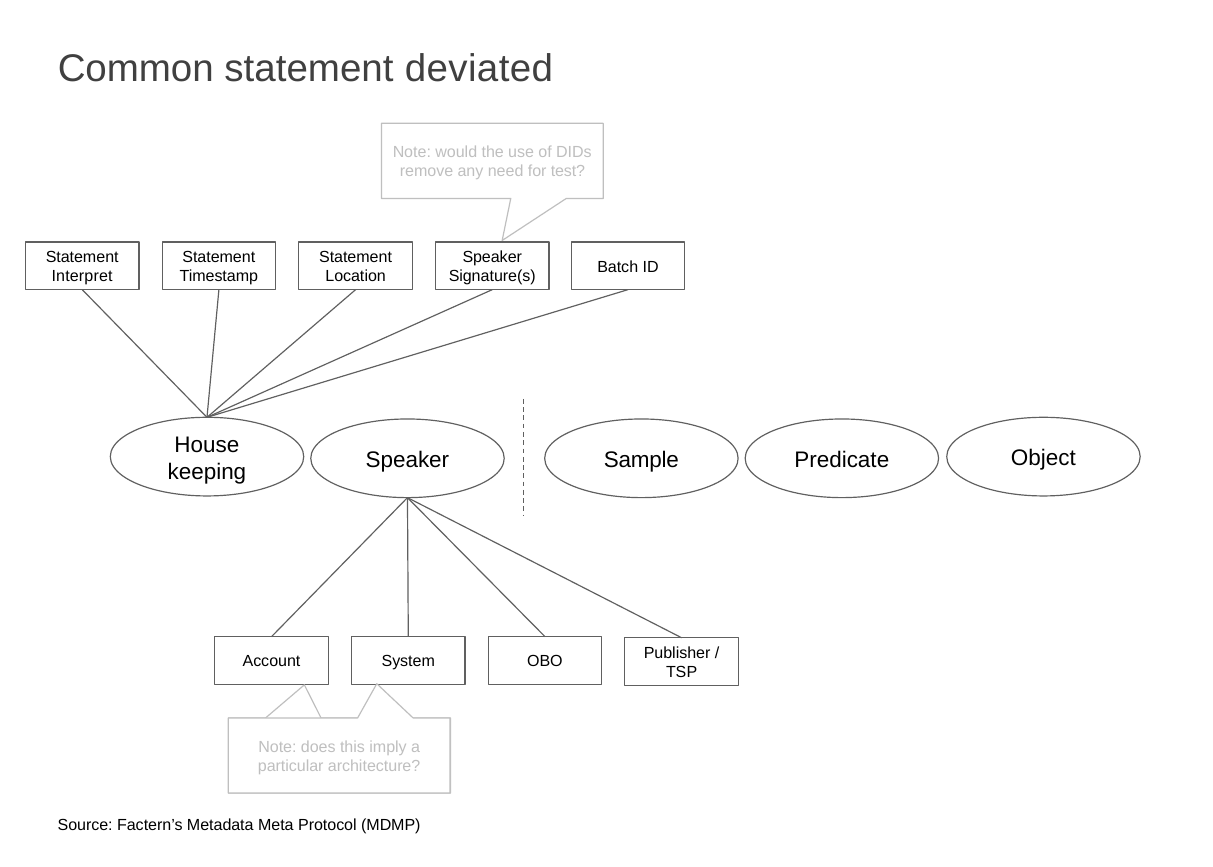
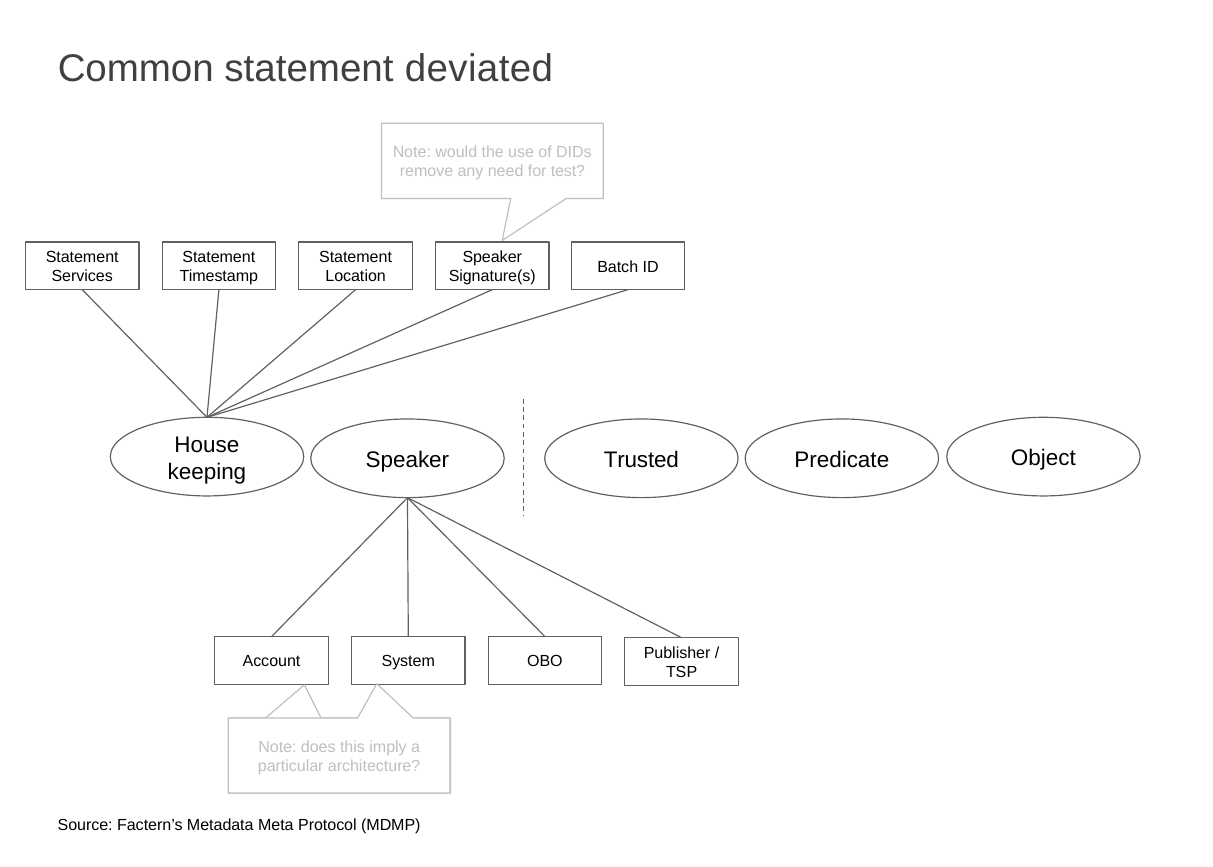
Interpret: Interpret -> Services
Sample: Sample -> Trusted
